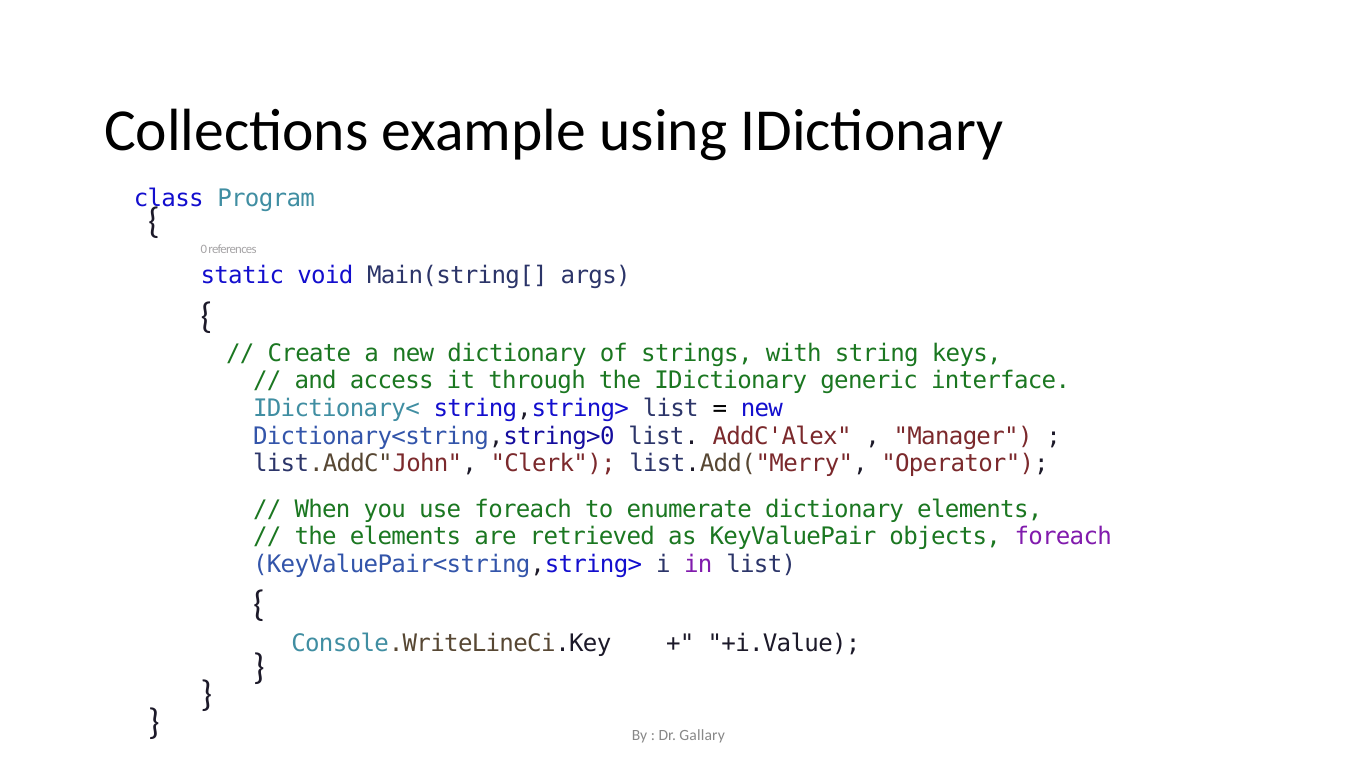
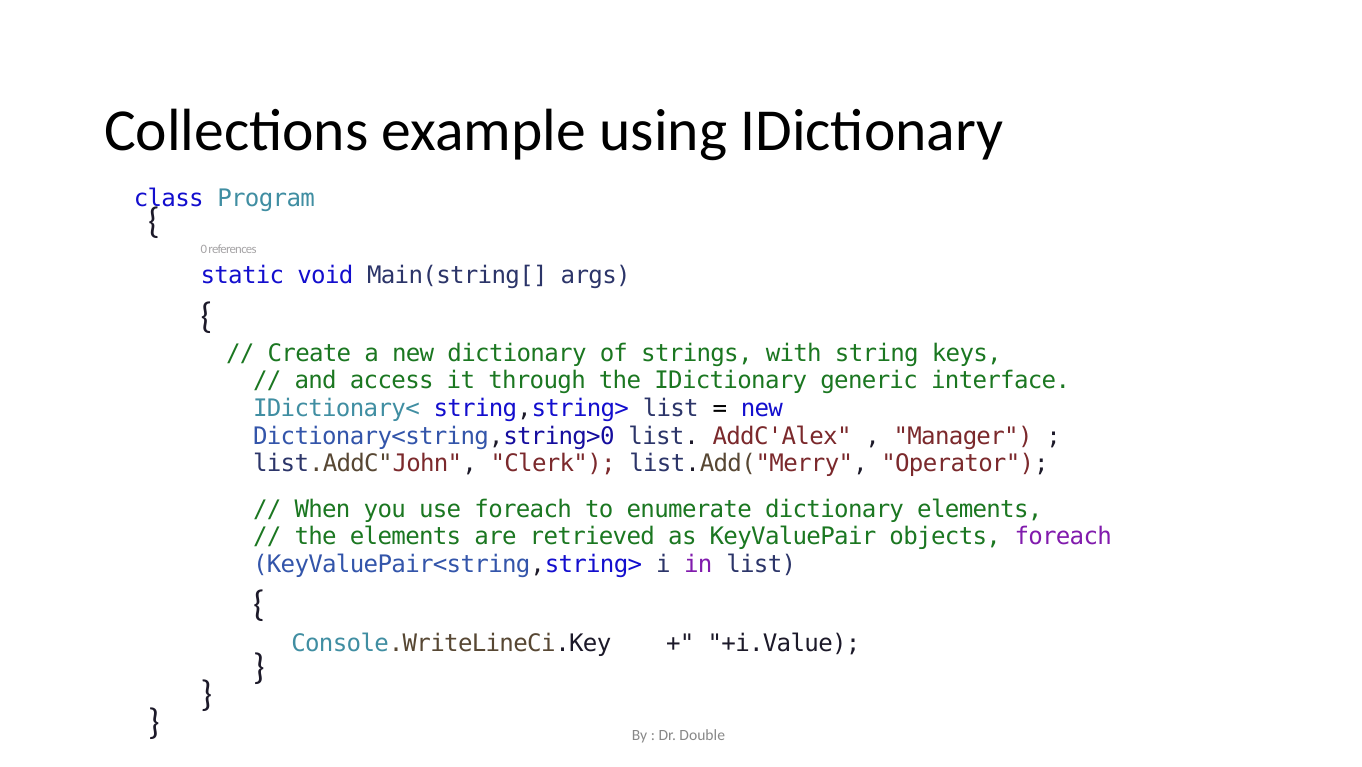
Gallary: Gallary -> Double
